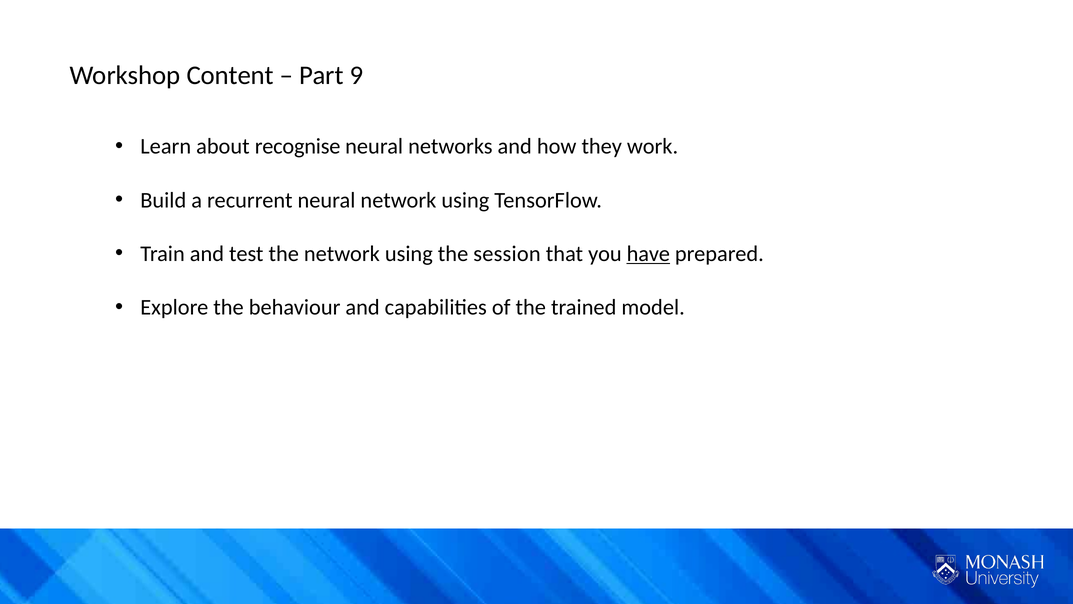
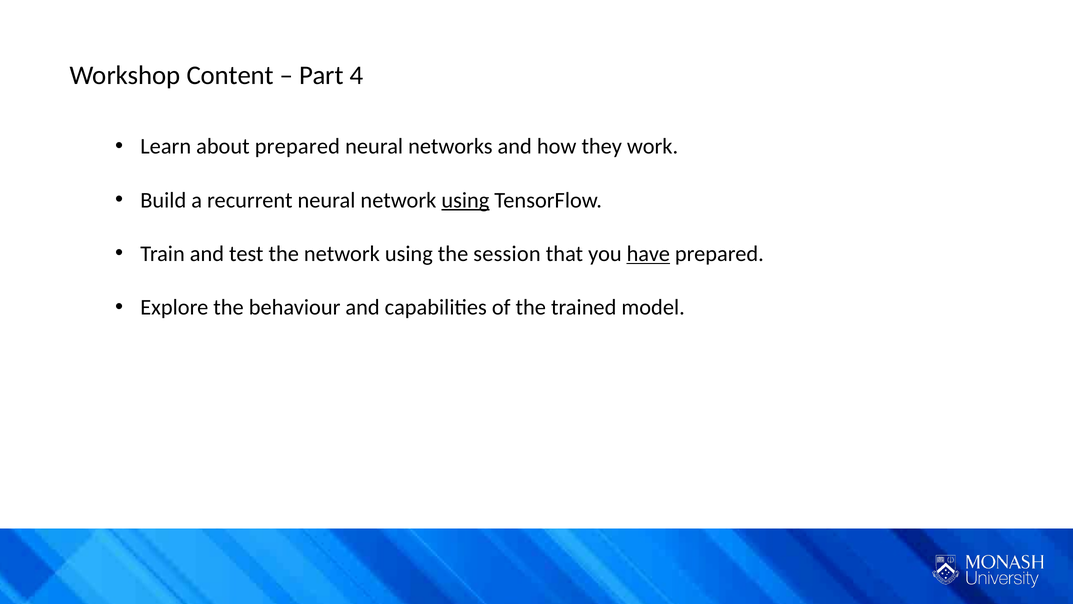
9: 9 -> 4
about recognise: recognise -> prepared
using at (465, 200) underline: none -> present
